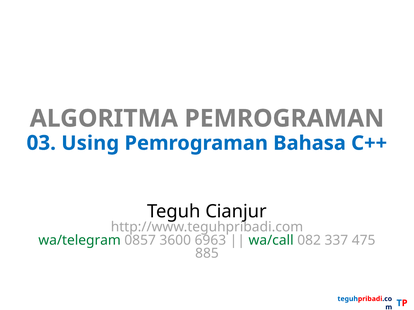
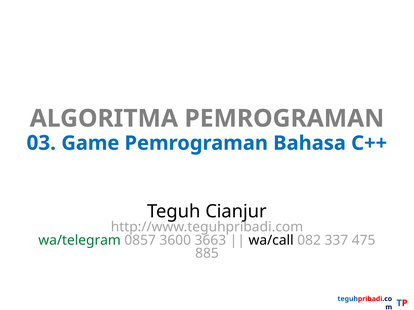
Using: Using -> Game
6963: 6963 -> 3663
wa/call colour: green -> black
